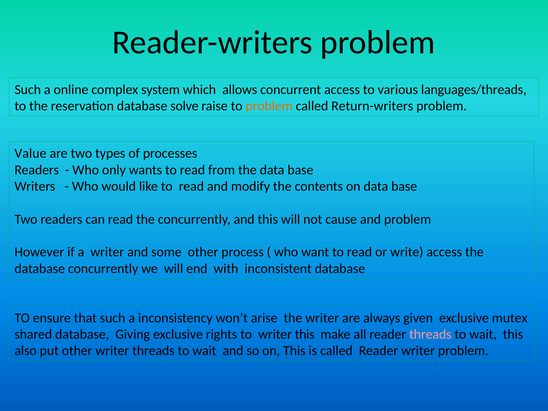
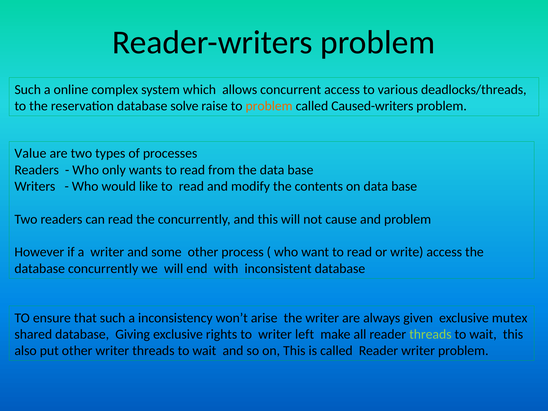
languages/threads: languages/threads -> deadlocks/threads
Return-writers: Return-writers -> Caused-writers
writer this: this -> left
threads at (430, 334) colour: pink -> light green
